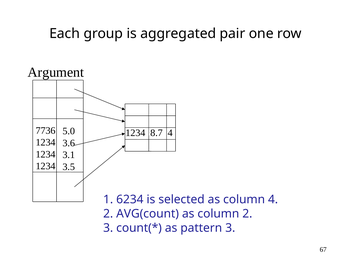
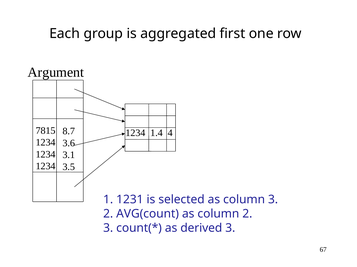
pair: pair -> first
7736: 7736 -> 7815
5.0: 5.0 -> 8.7
8.7: 8.7 -> 1.4
6234: 6234 -> 1231
column 4: 4 -> 3
pattern: pattern -> derived
